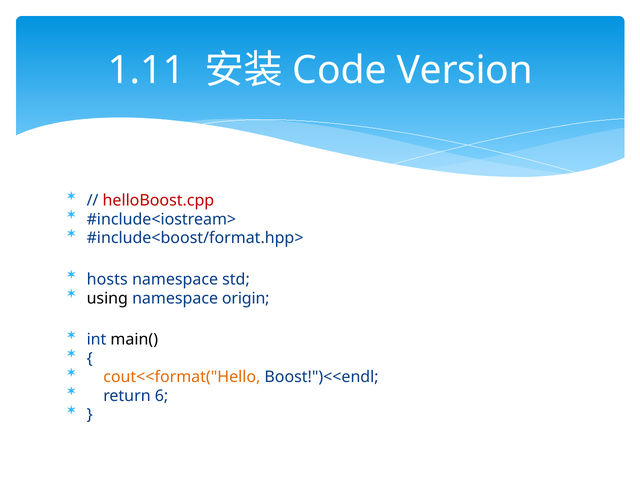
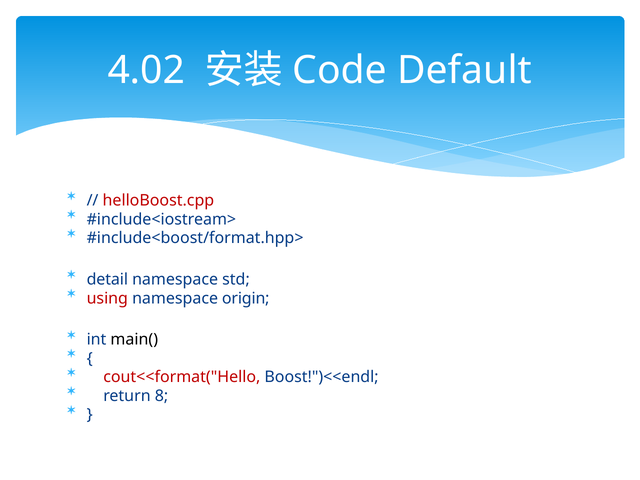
1.11: 1.11 -> 4.02
Version: Version -> Default
hosts: hosts -> detail
using colour: black -> red
cout<<format("Hello colour: orange -> red
6: 6 -> 8
